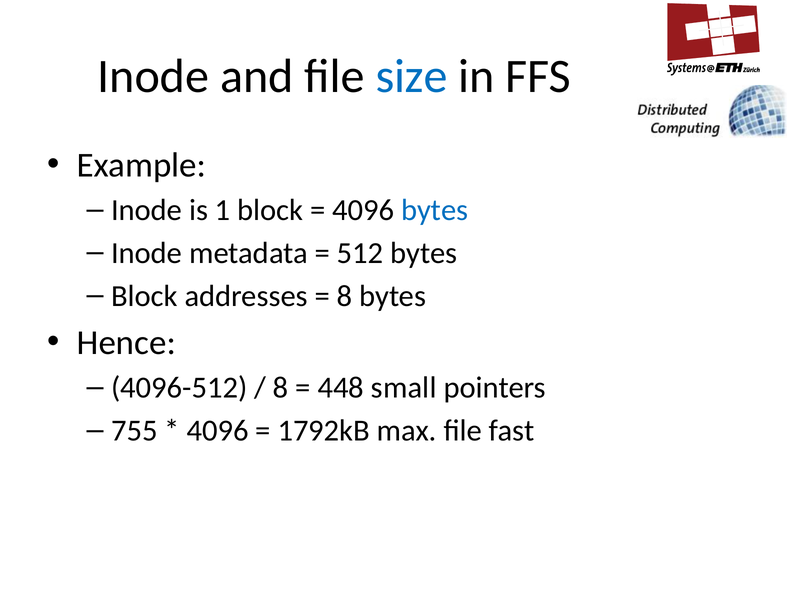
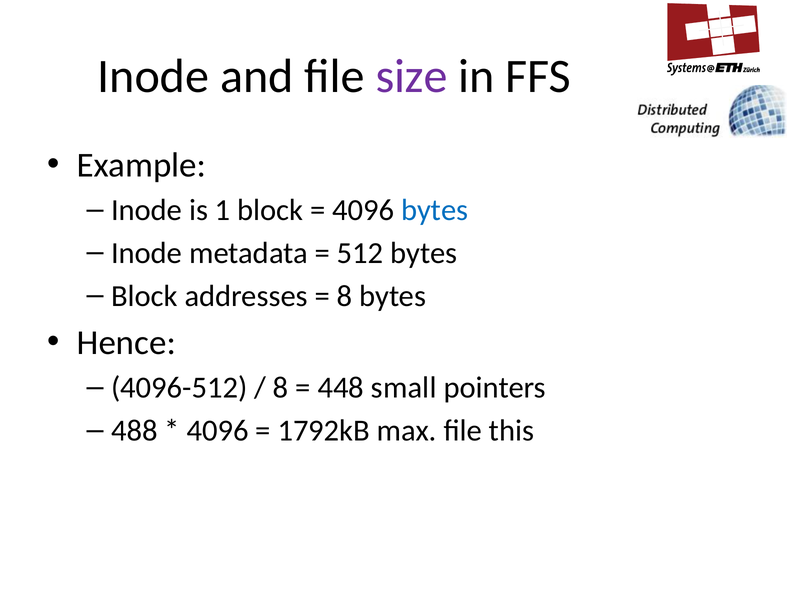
size colour: blue -> purple
755: 755 -> 488
fast: fast -> this
